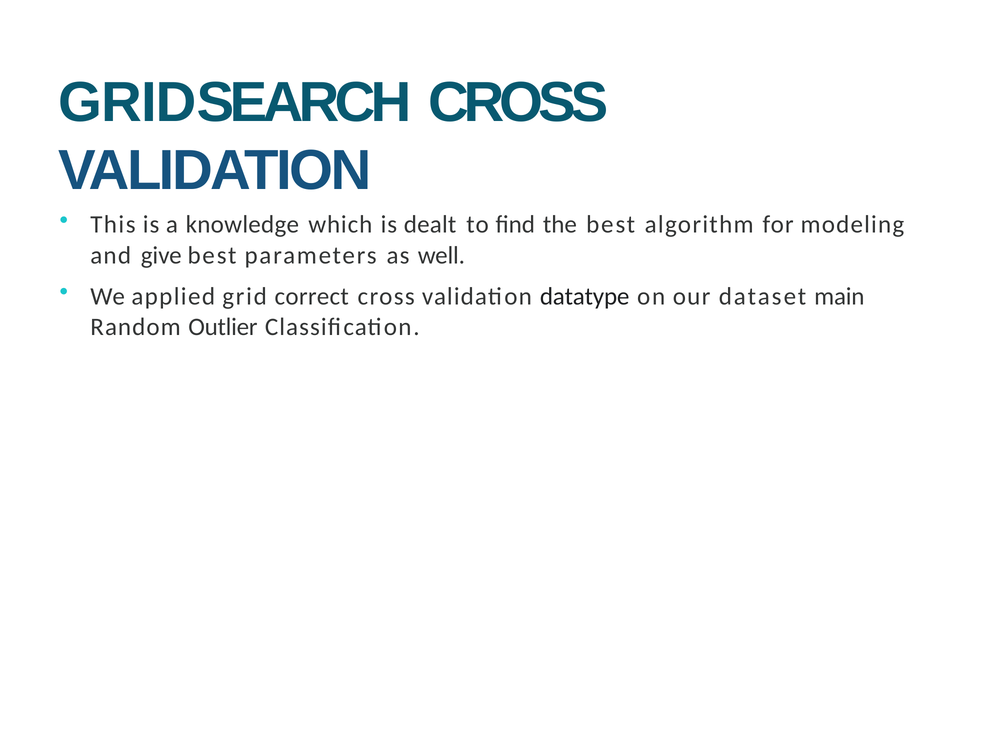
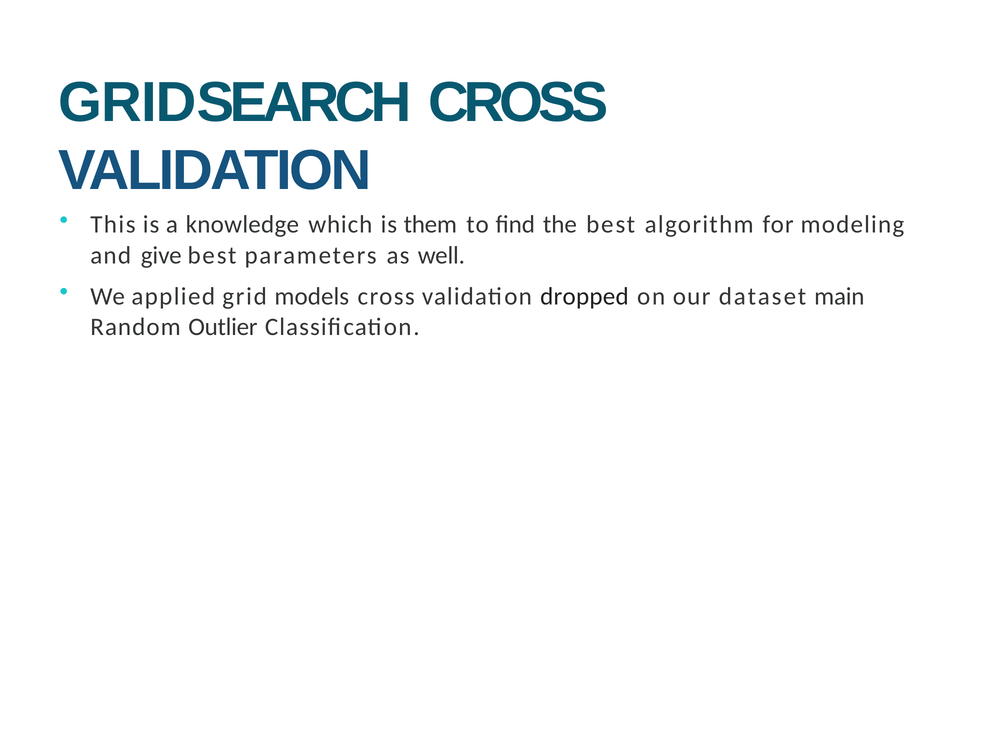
dealt: dealt -> them
correct: correct -> models
datatype: datatype -> dropped
